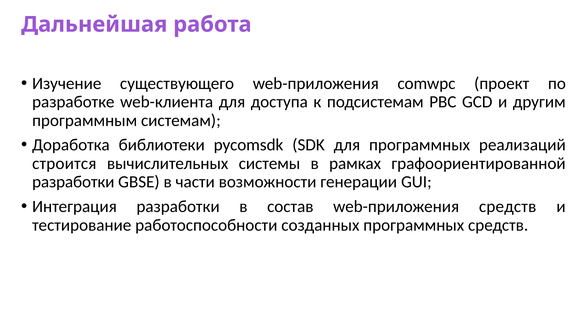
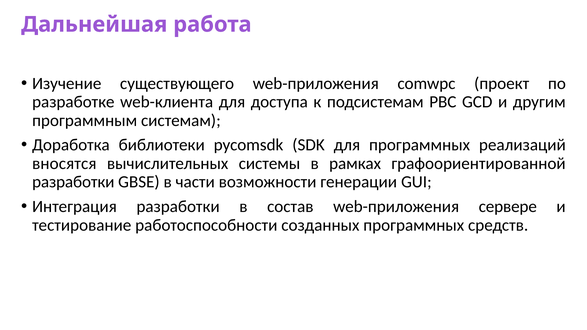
строится: строится -> вносятся
web-приложения средств: средств -> сервере
